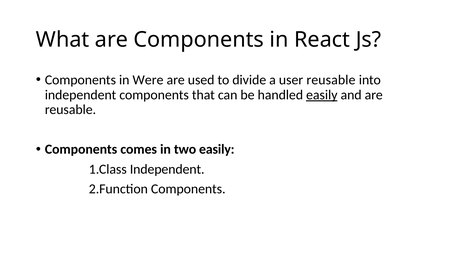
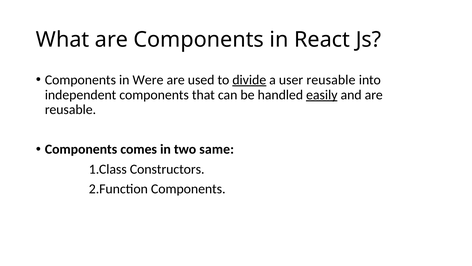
divide underline: none -> present
two easily: easily -> same
1.Class Independent: Independent -> Constructors
